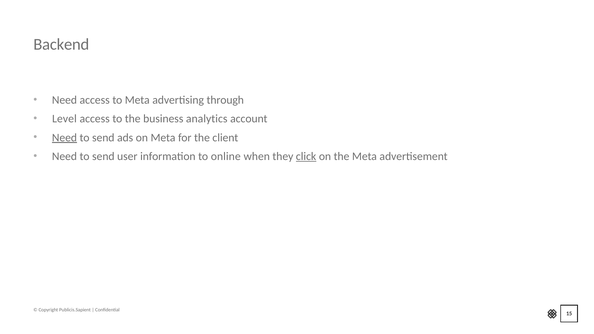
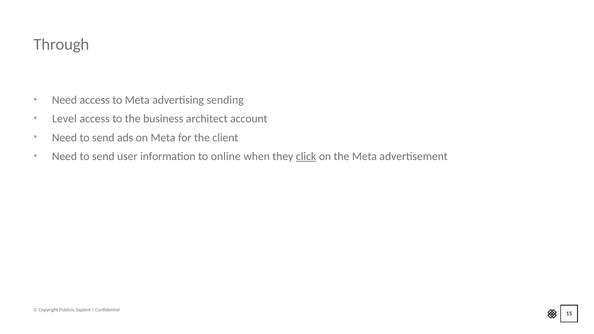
Backend: Backend -> Through
through: through -> sending
analytics: analytics -> architect
Need at (64, 138) underline: present -> none
